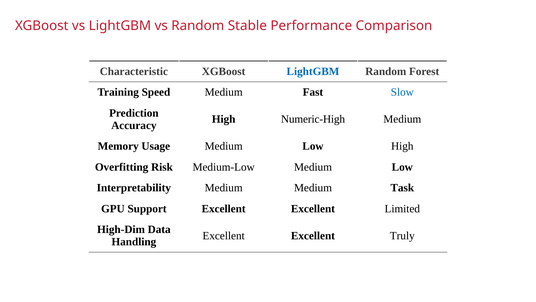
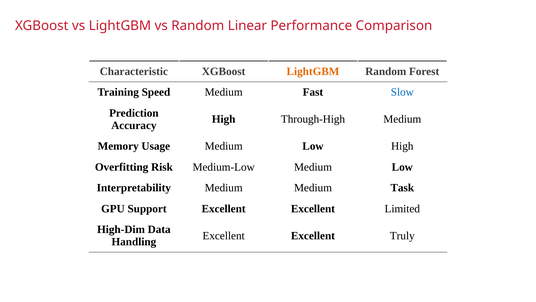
Stable: Stable -> Linear
LightGBM at (313, 71) colour: blue -> orange
Numeric-High: Numeric-High -> Through-High
